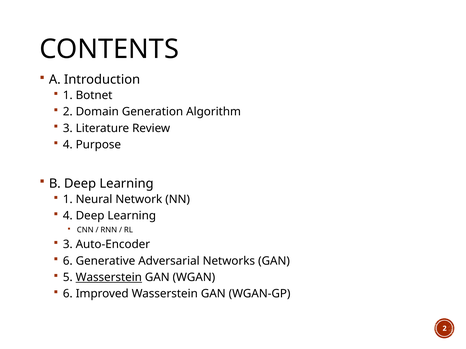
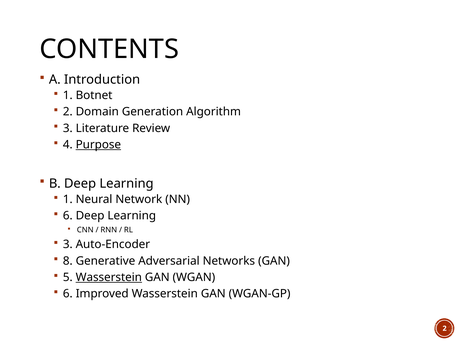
Purpose underline: none -> present
4 at (68, 216): 4 -> 6
6 at (68, 261): 6 -> 8
